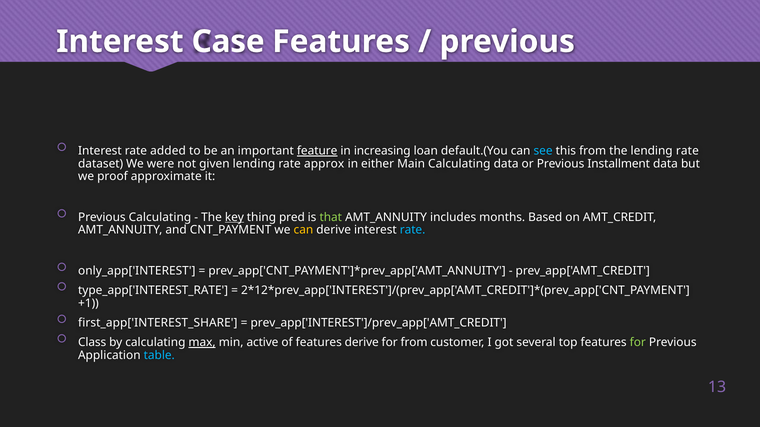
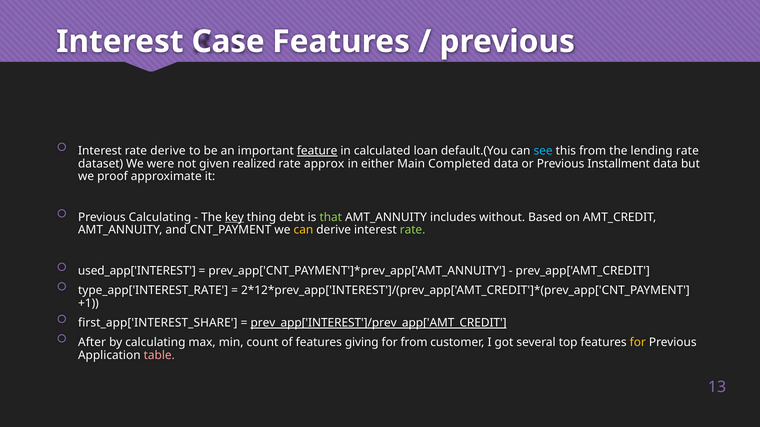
rate added: added -> derive
increasing: increasing -> calculated
given lending: lending -> realized
Main Calculating: Calculating -> Completed
pred: pred -> debt
months: months -> without
rate at (413, 230) colour: light blue -> light green
only_app['INTEREST: only_app['INTEREST -> used_app['INTEREST
prev_app['INTEREST']/prev_app['AMT_CREDIT underline: none -> present
Class: Class -> After
max underline: present -> none
active: active -> count
features derive: derive -> giving
for at (638, 343) colour: light green -> yellow
table colour: light blue -> pink
